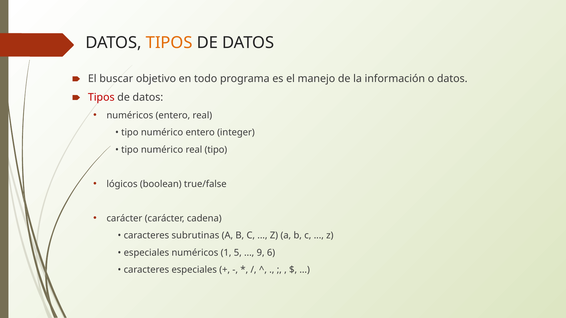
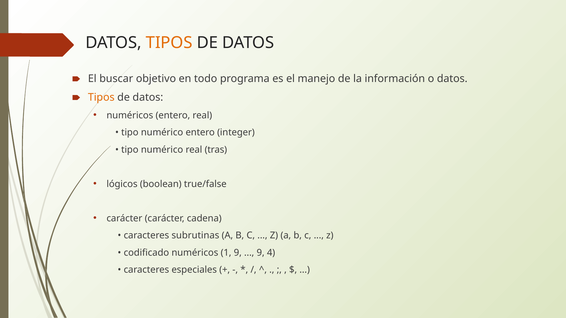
Tipos at (101, 98) colour: red -> orange
real tipo: tipo -> tras
especiales at (146, 253): especiales -> codificado
1 5: 5 -> 9
6: 6 -> 4
